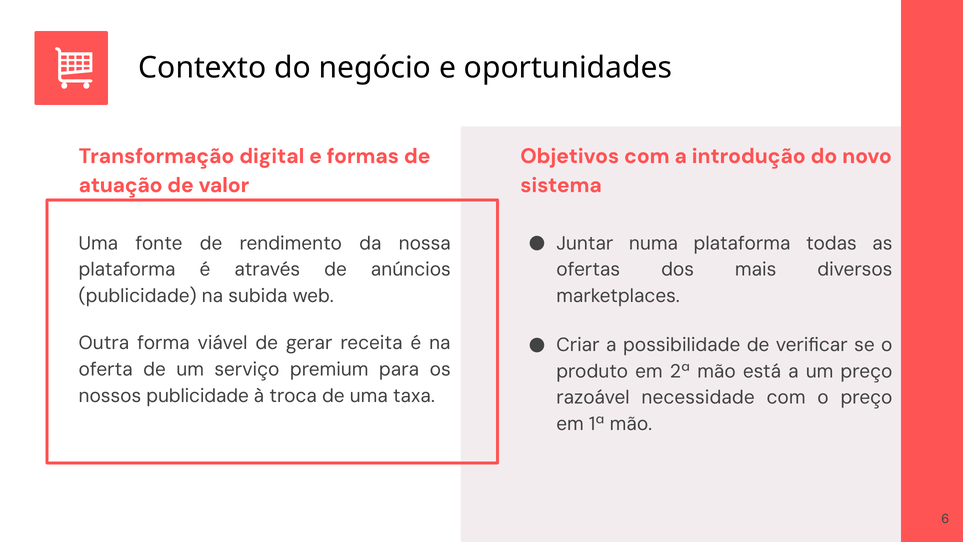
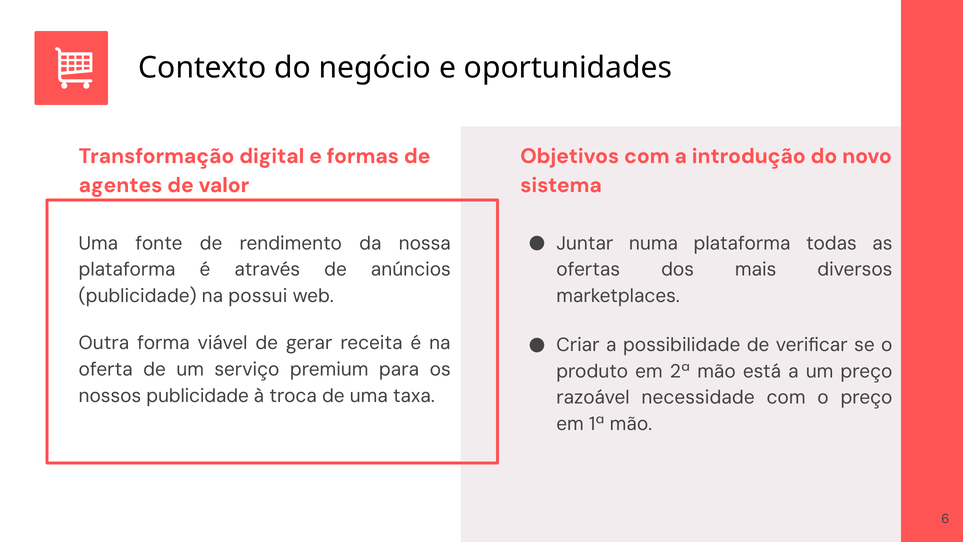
atuação: atuação -> agentes
subida: subida -> possui
